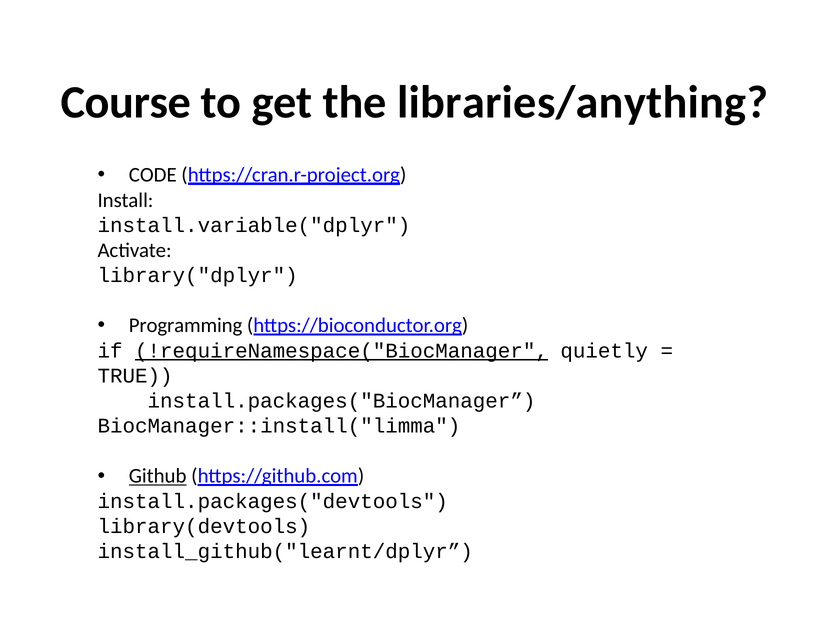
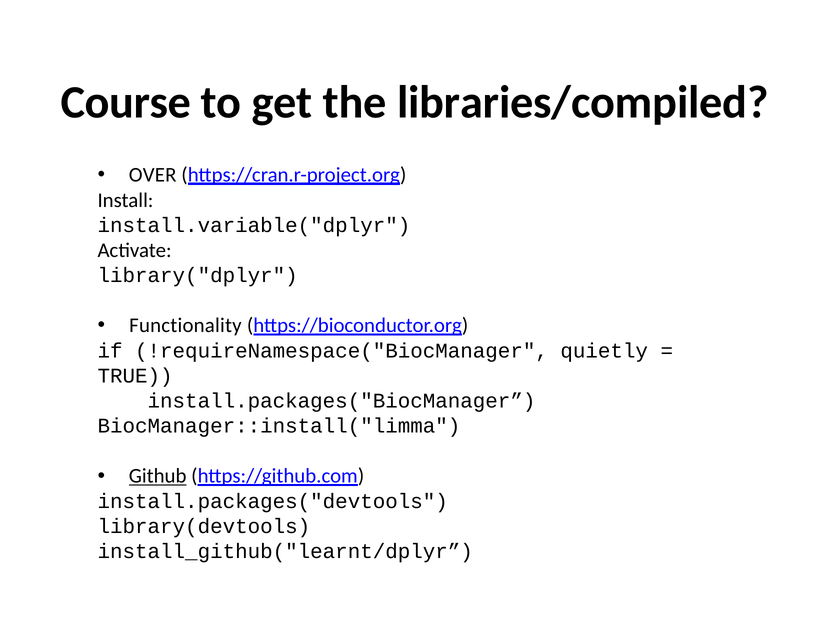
libraries/anything: libraries/anything -> libraries/compiled
CODE: CODE -> OVER
Programming: Programming -> Functionality
!requireNamespace("BiocManager underline: present -> none
